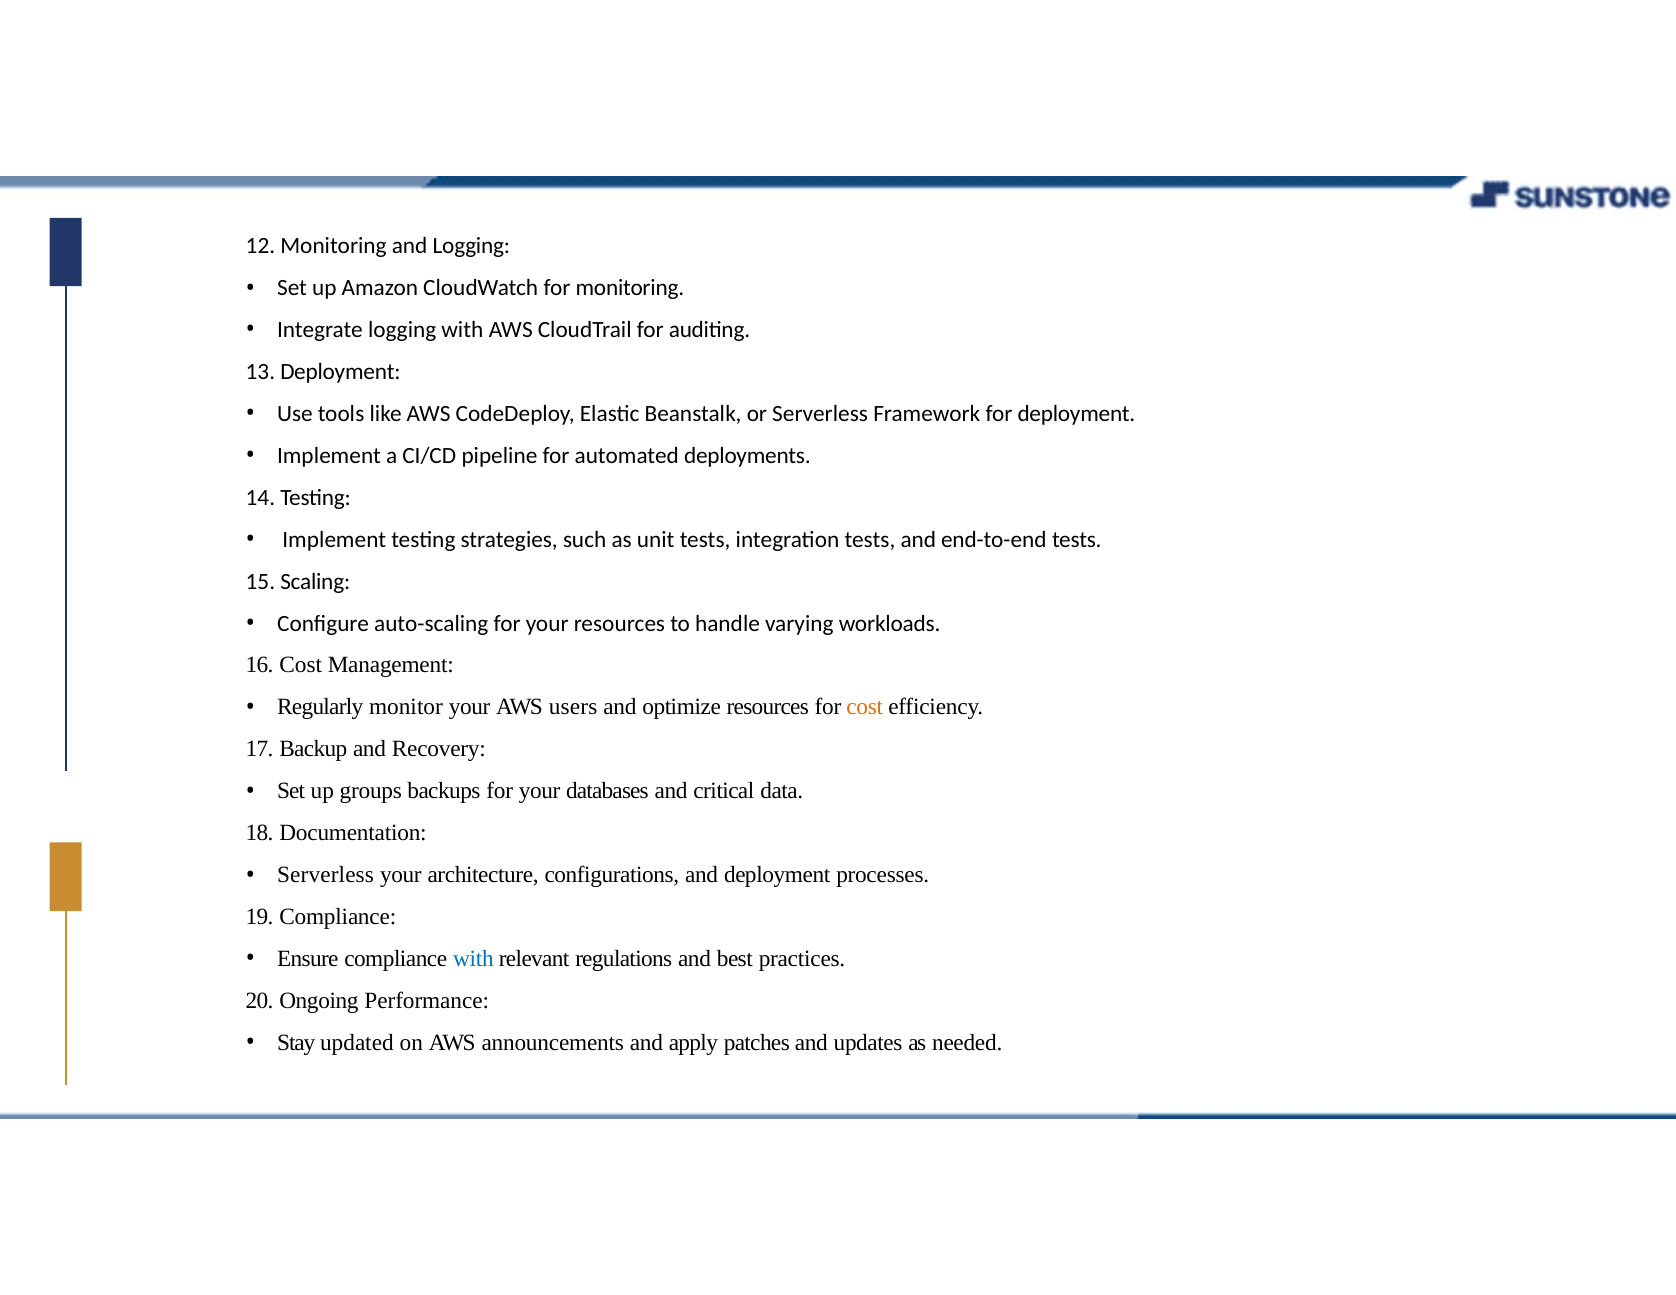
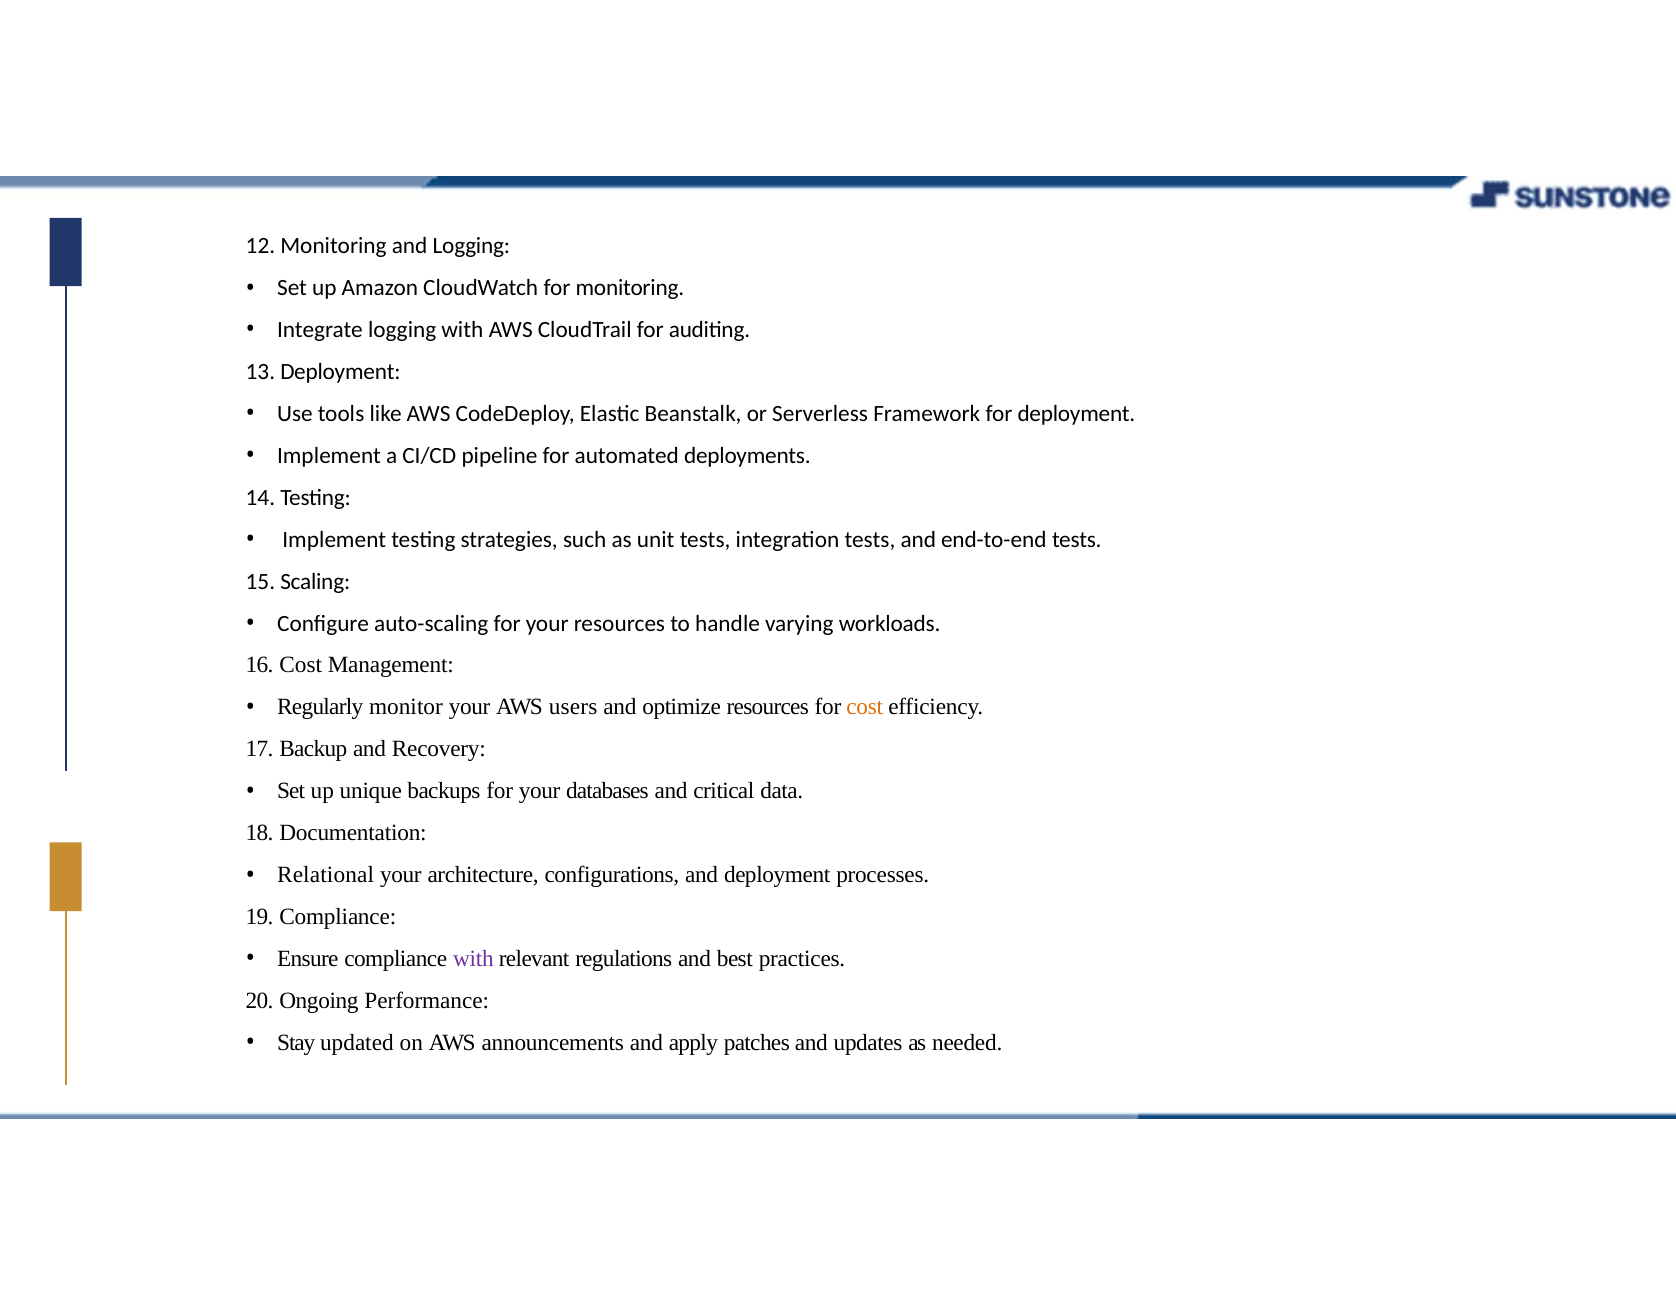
groups: groups -> unique
Serverless at (326, 875): Serverless -> Relational
with at (473, 959) colour: blue -> purple
